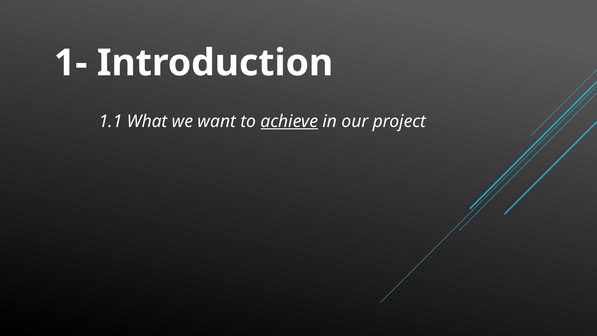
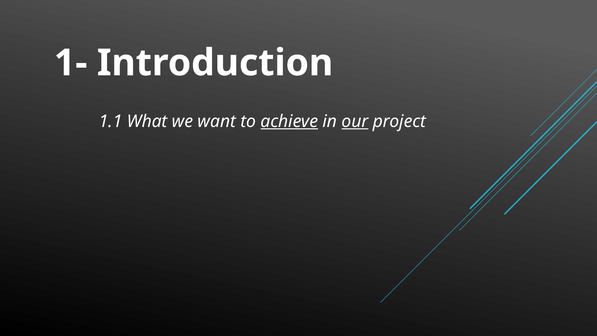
our underline: none -> present
